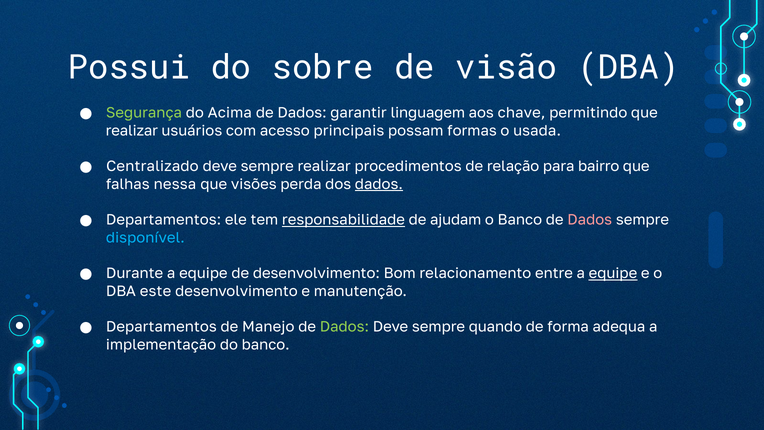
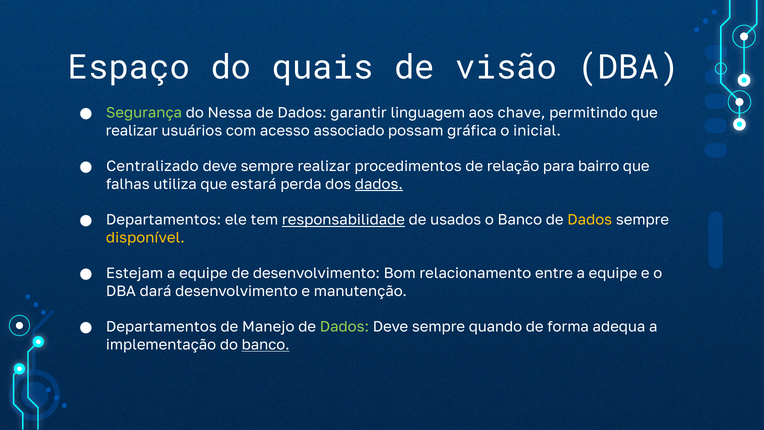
Possui: Possui -> Espaço
sobre: sobre -> quais
Acima: Acima -> Nessa
principais: principais -> associado
formas: formas -> gráfica
usada: usada -> inicial
nessa: nessa -> utiliza
visões: visões -> estará
ajudam: ajudam -> usados
Dados at (590, 220) colour: pink -> yellow
disponível colour: light blue -> yellow
Durante: Durante -> Estejam
equipe at (613, 273) underline: present -> none
este: este -> dará
banco at (266, 345) underline: none -> present
